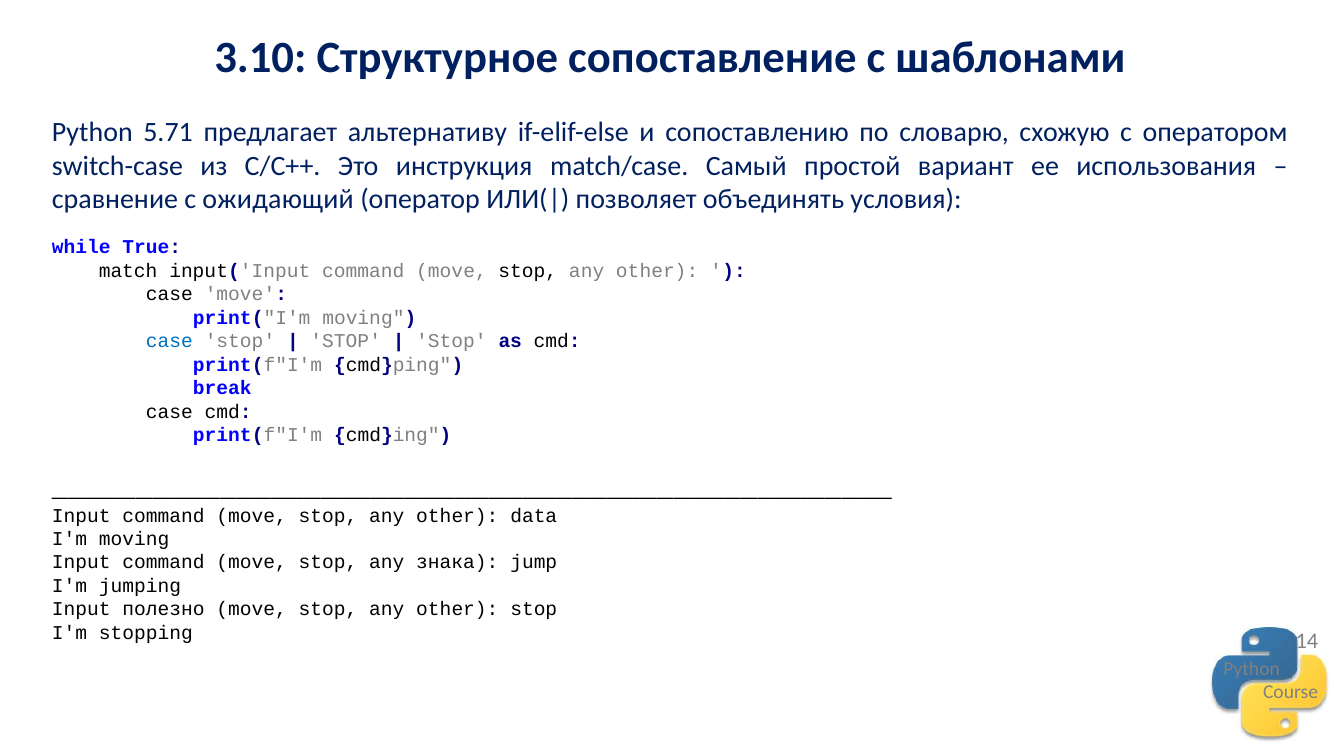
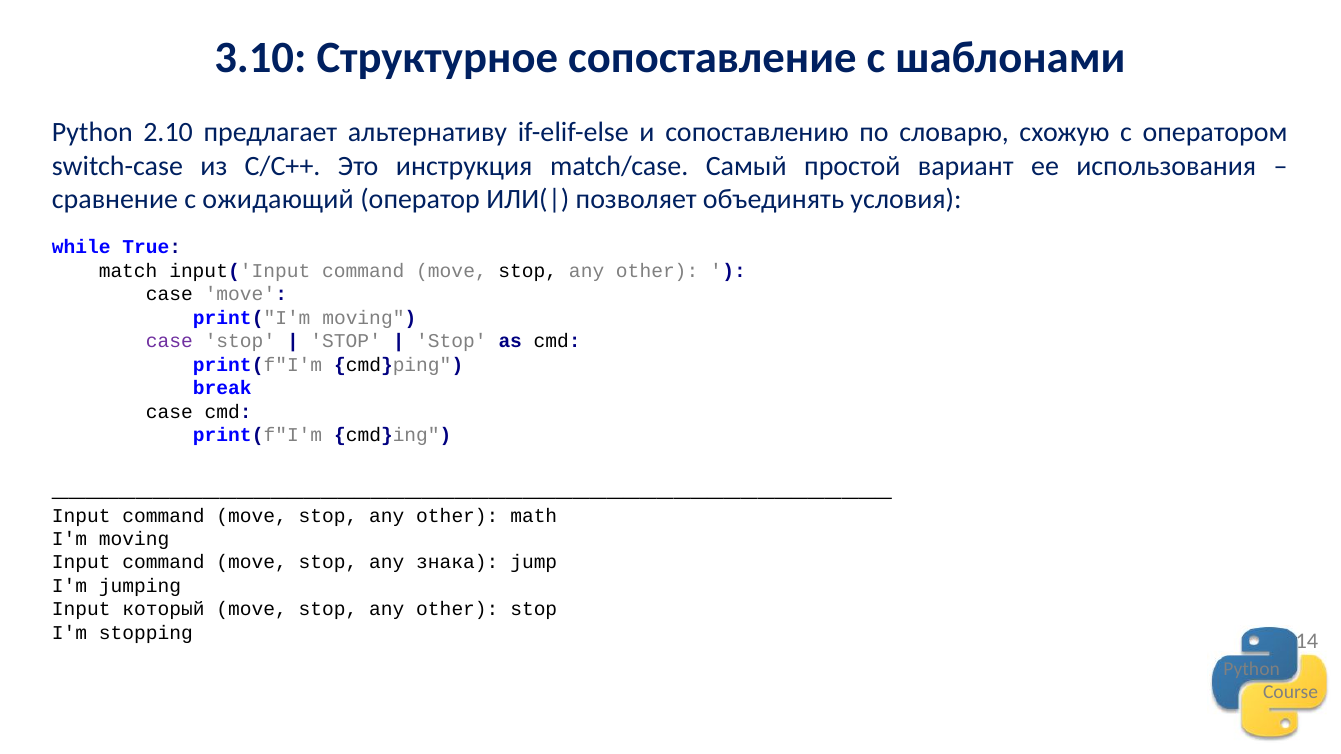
5.71: 5.71 -> 2.10
case at (169, 341) colour: blue -> purple
data: data -> math
полезно: полезно -> который
